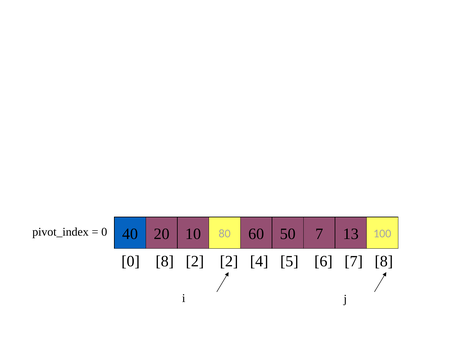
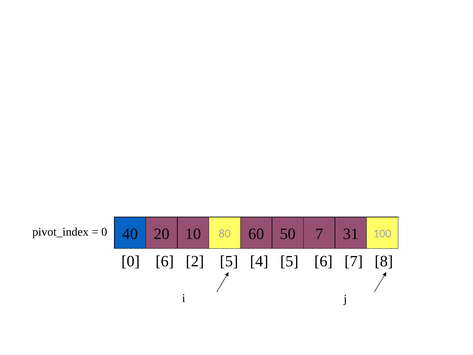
13: 13 -> 31
0 8: 8 -> 6
2 2: 2 -> 5
